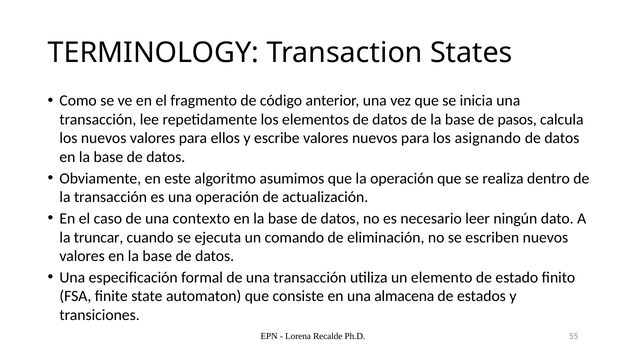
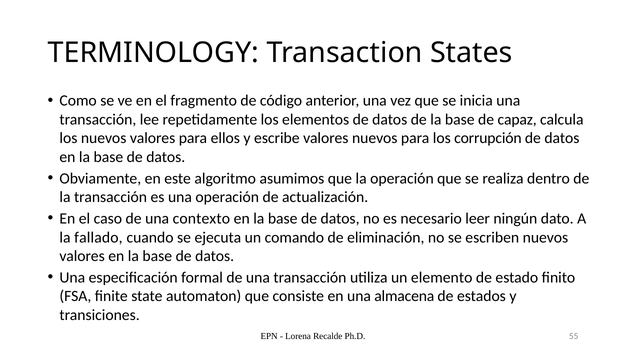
pasos: pasos -> capaz
asignando: asignando -> corrupción
truncar: truncar -> fallado
